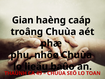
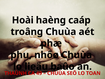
Gian: Gian -> Hoài
